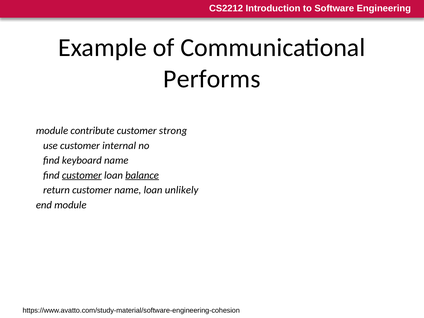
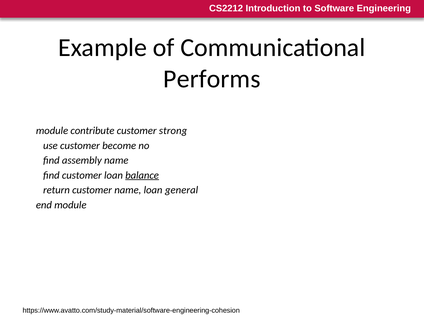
internal: internal -> become
keyboard: keyboard -> assembly
customer at (82, 175) underline: present -> none
unlikely: unlikely -> general
